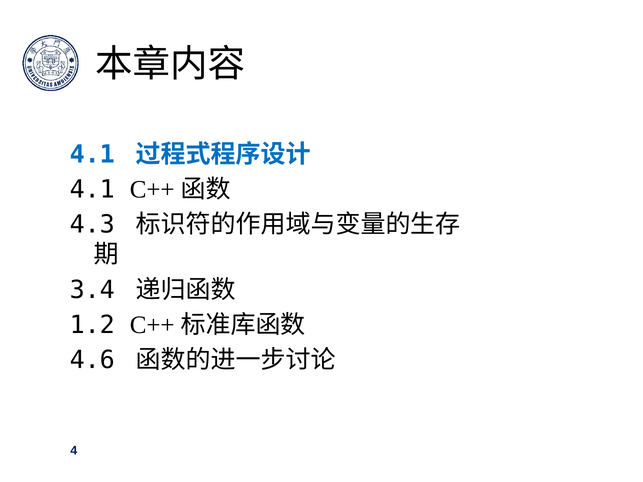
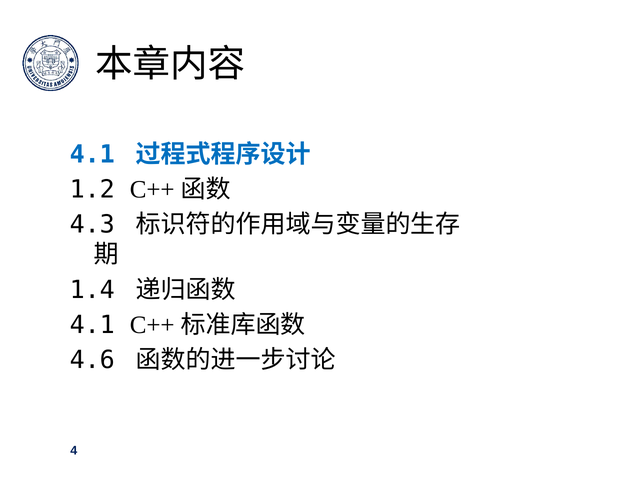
4.1 at (92, 190): 4.1 -> 1.2
3.4: 3.4 -> 1.4
1.2 at (92, 325): 1.2 -> 4.1
